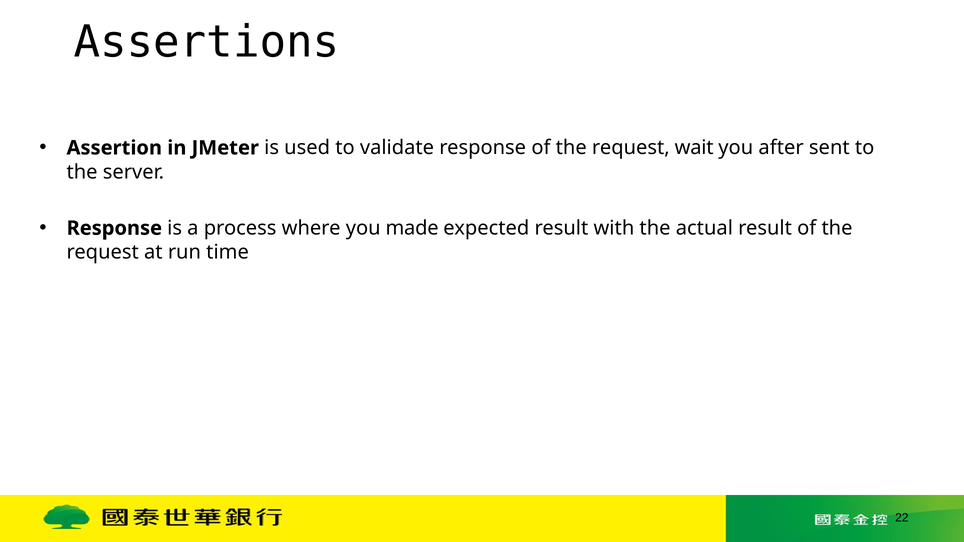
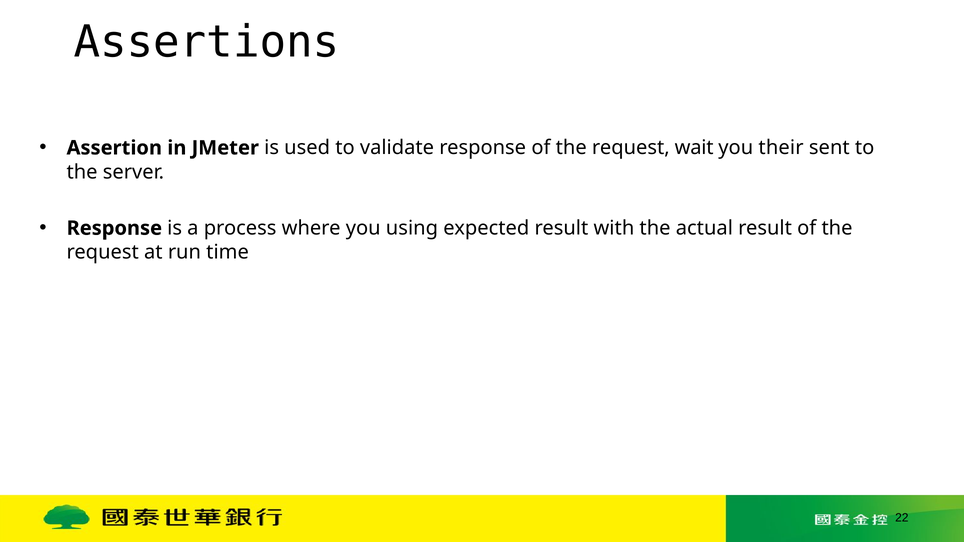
after: after -> their
made: made -> using
